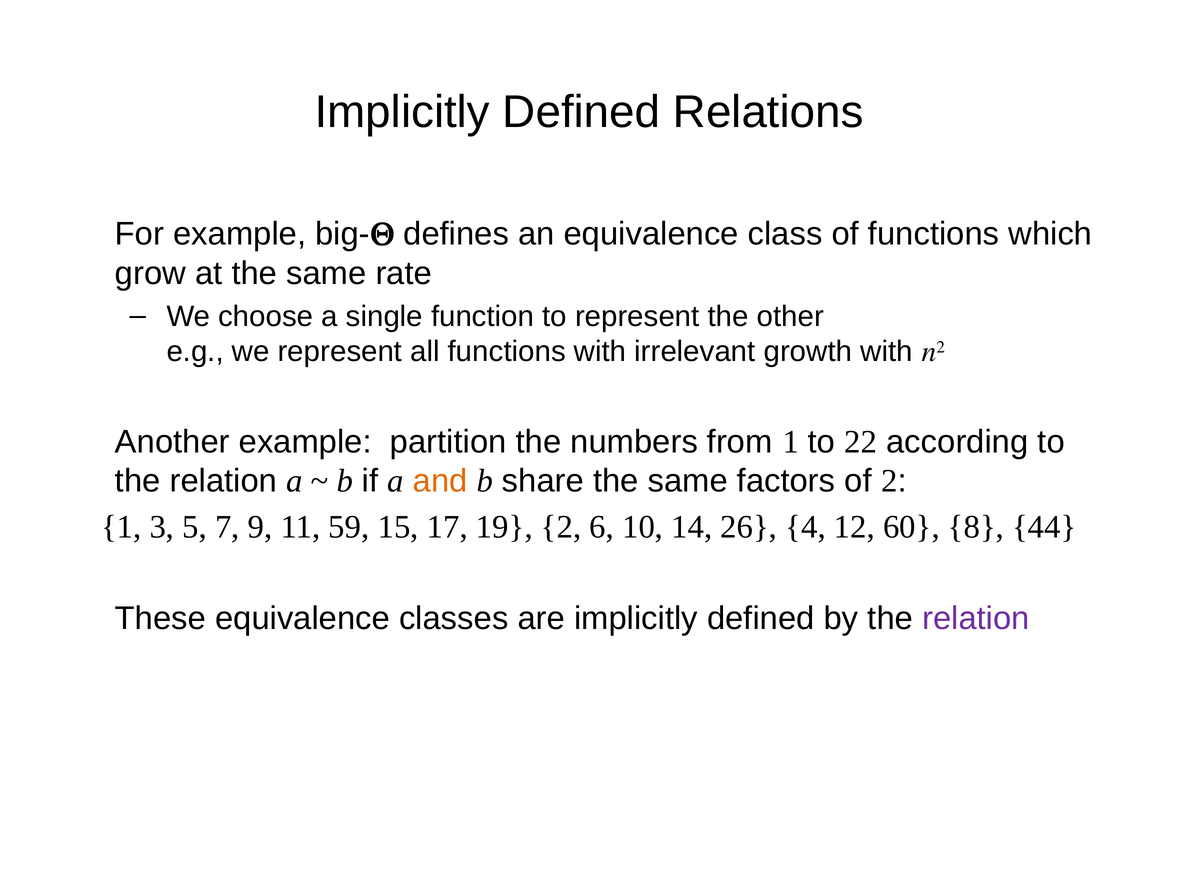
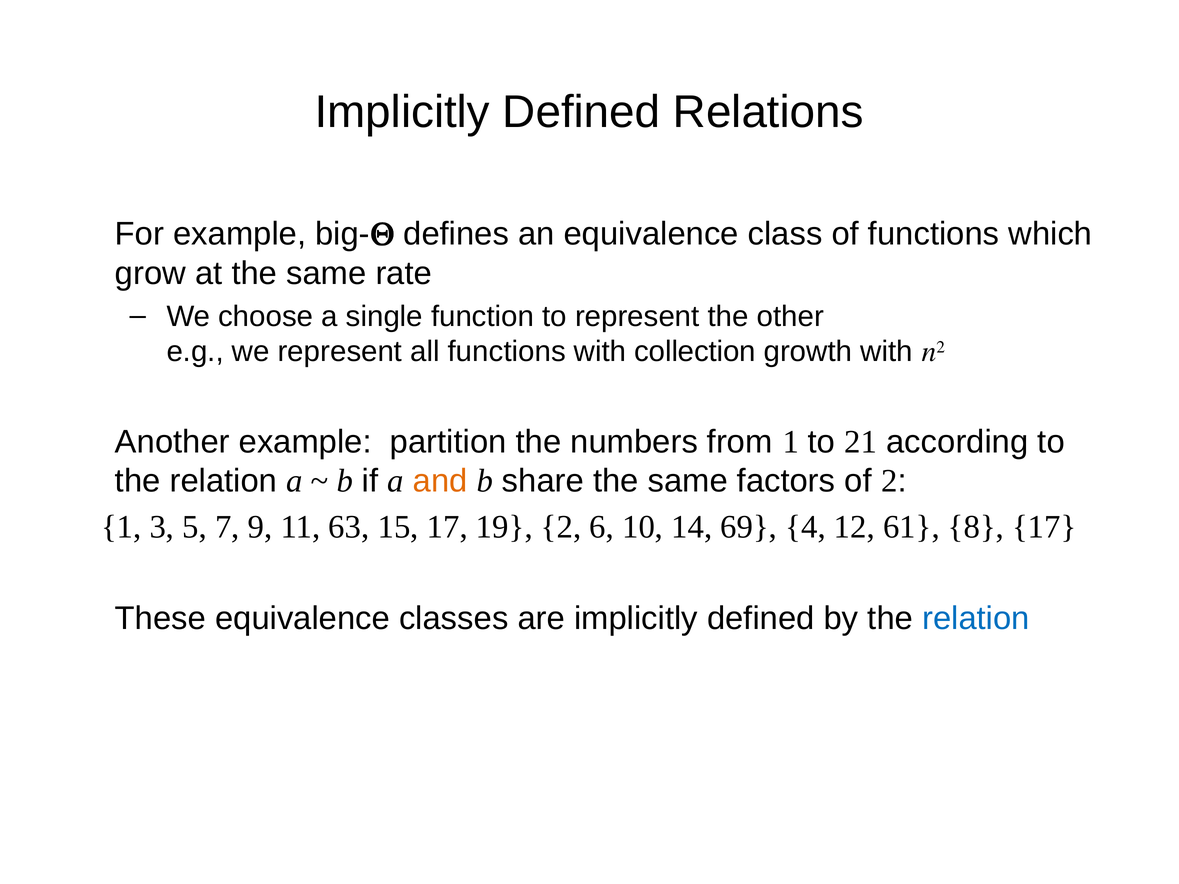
irrelevant: irrelevant -> collection
22: 22 -> 21
59: 59 -> 63
26: 26 -> 69
60: 60 -> 61
8 44: 44 -> 17
relation at (976, 619) colour: purple -> blue
